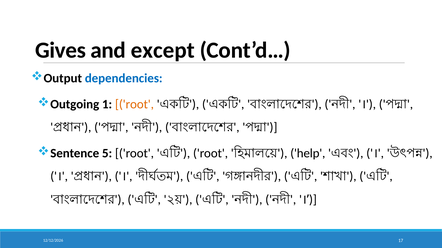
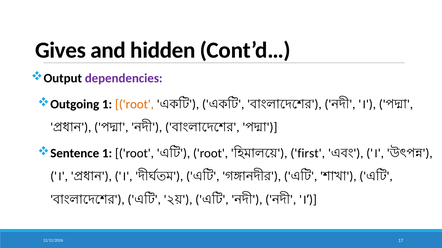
except: except -> hidden
dependencies colour: blue -> purple
Sentence 5: 5 -> 1
help: help -> first
